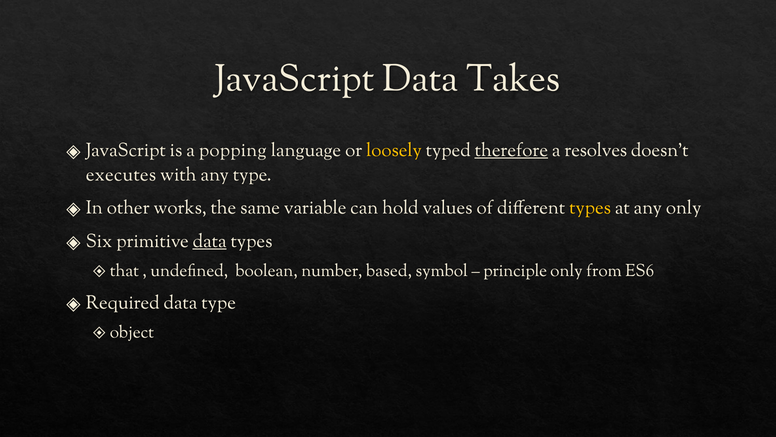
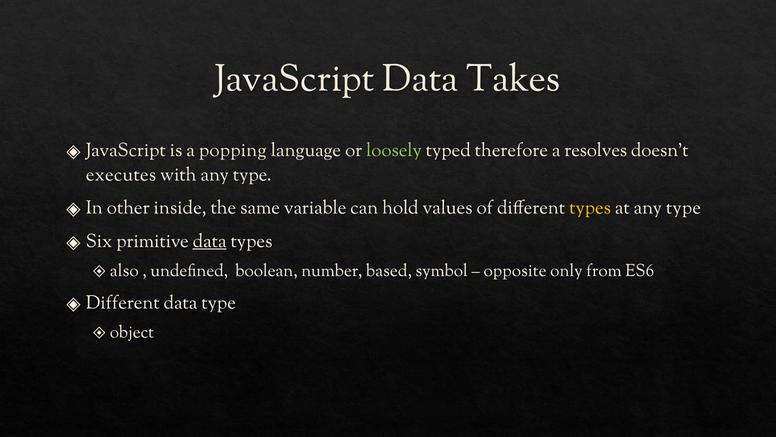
loosely colour: yellow -> light green
therefore underline: present -> none
works: works -> inside
at any only: only -> type
that: that -> also
principle: principle -> opposite
Required at (123, 302): Required -> Different
